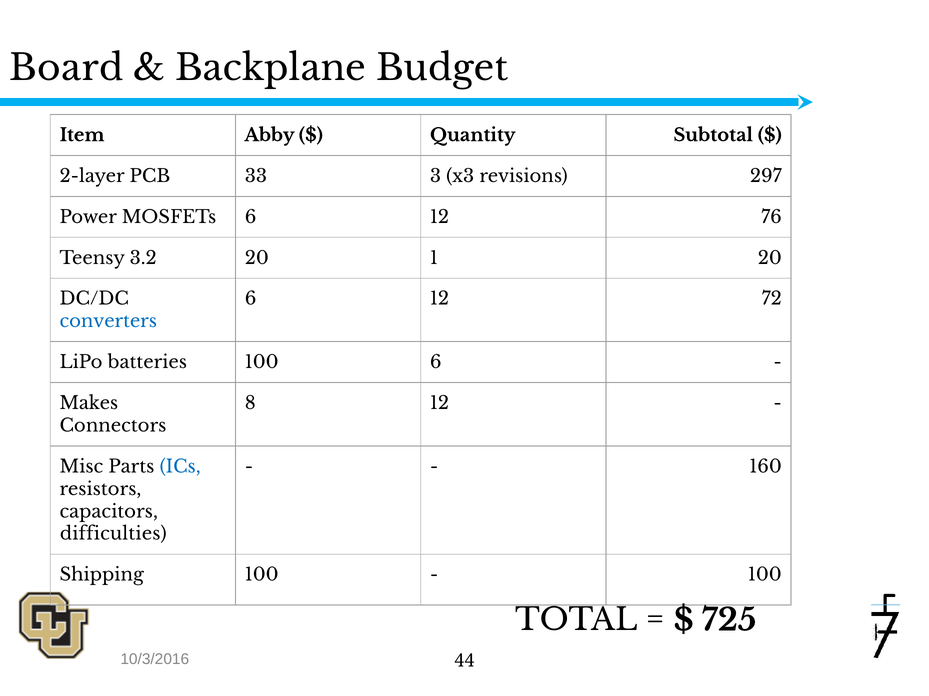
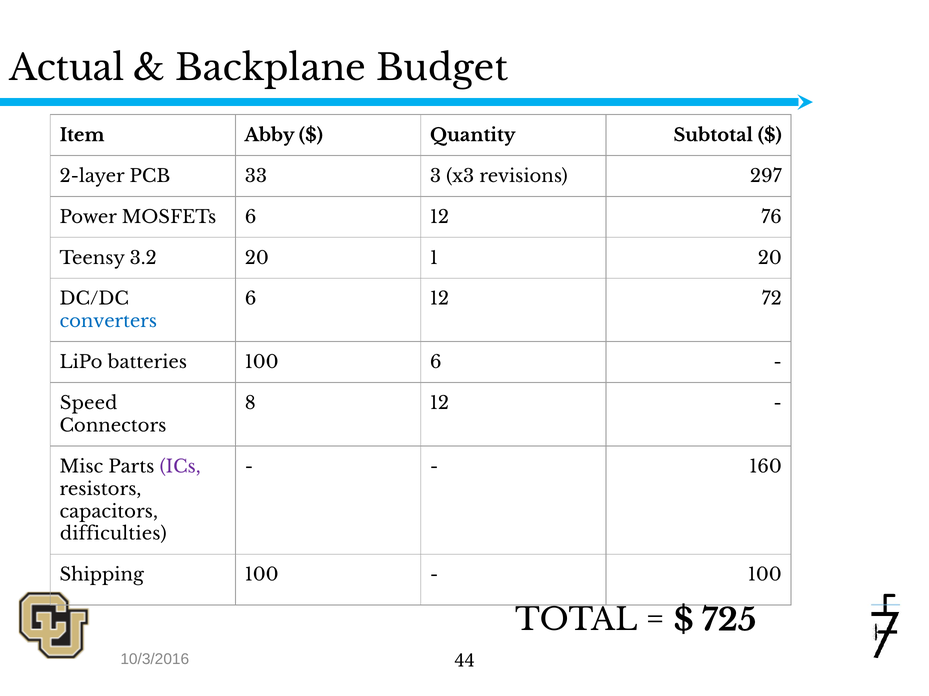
Board: Board -> Actual
Makes: Makes -> Speed
ICs colour: blue -> purple
